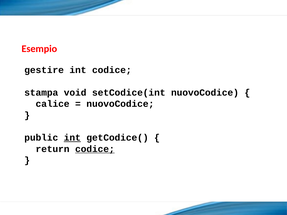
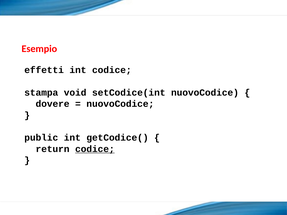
gestire: gestire -> effetti
calice: calice -> dovere
int at (72, 138) underline: present -> none
